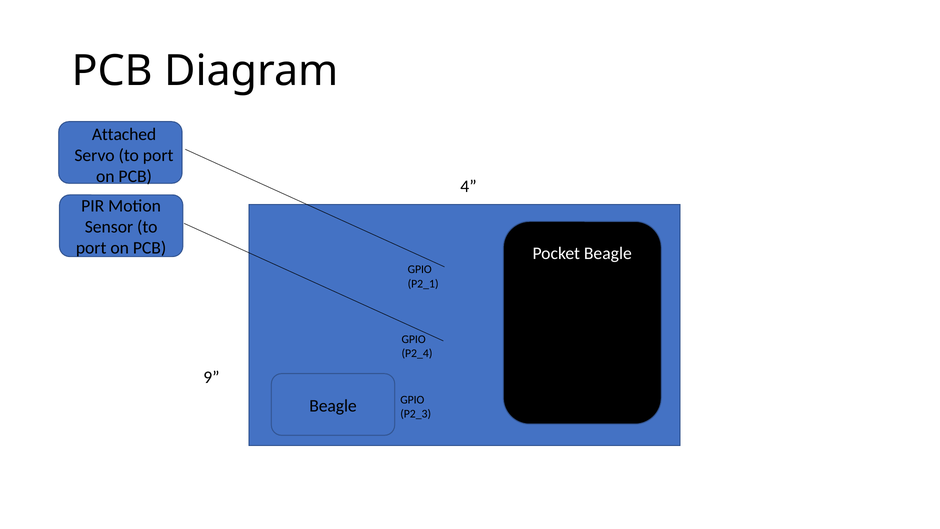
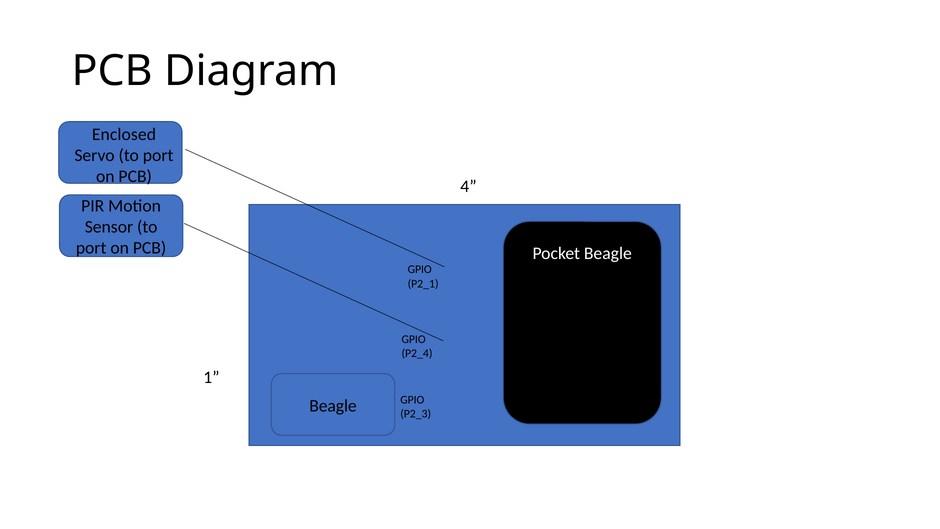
Attached: Attached -> Enclosed
9: 9 -> 1
